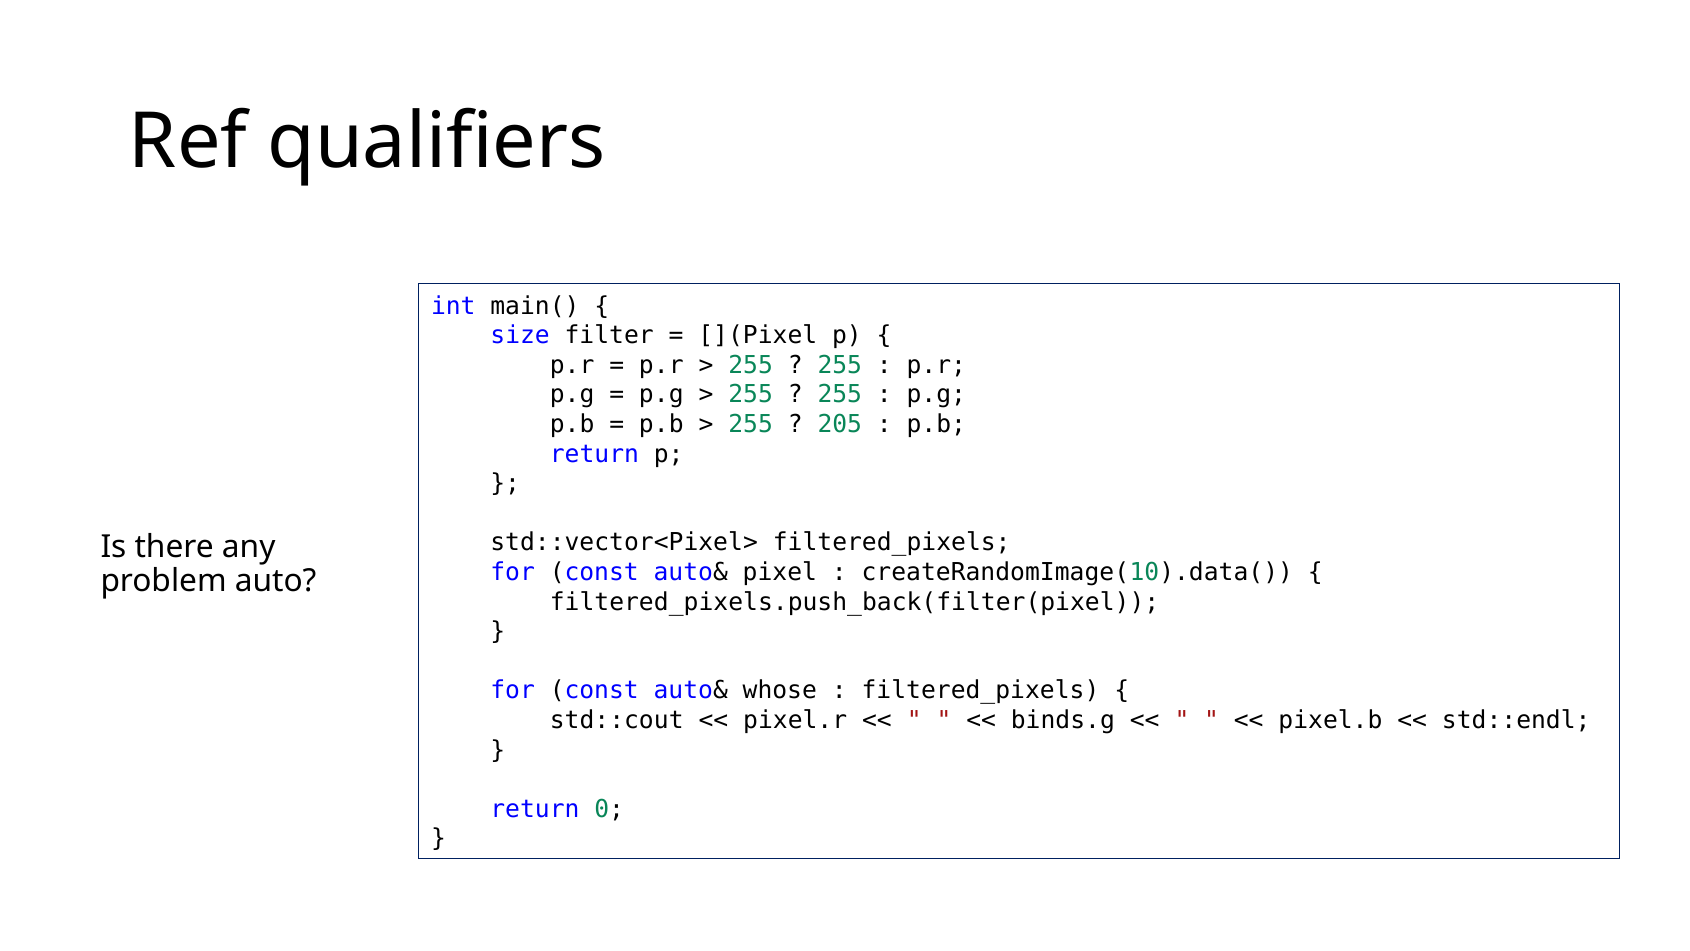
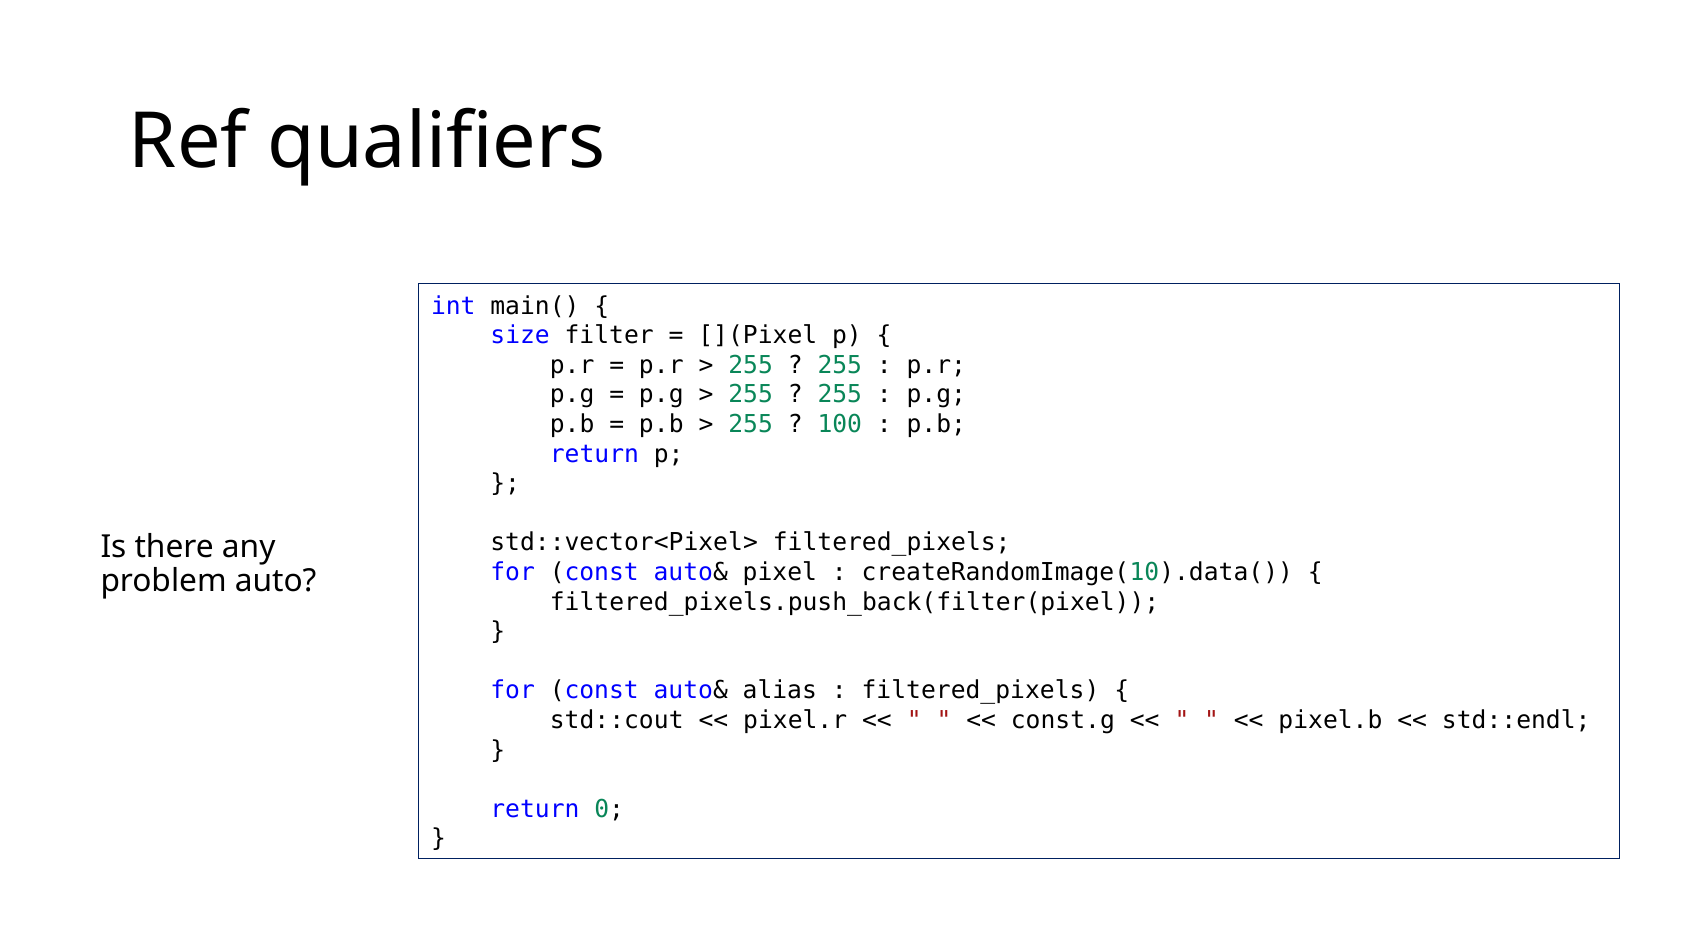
205: 205 -> 100
whose: whose -> alias
binds.g: binds.g -> const.g
